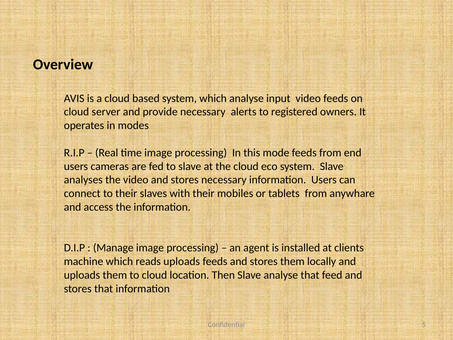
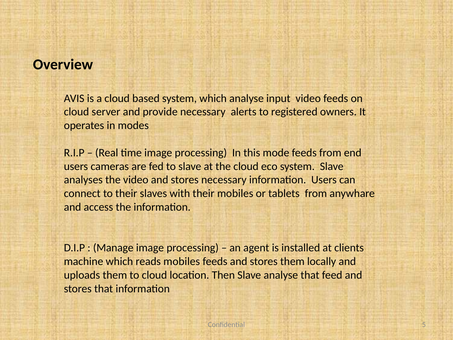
reads uploads: uploads -> mobiles
